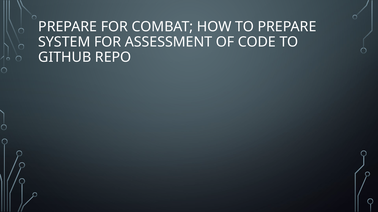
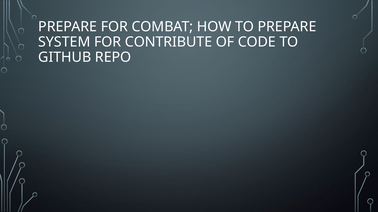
ASSESSMENT: ASSESSMENT -> CONTRIBUTE
